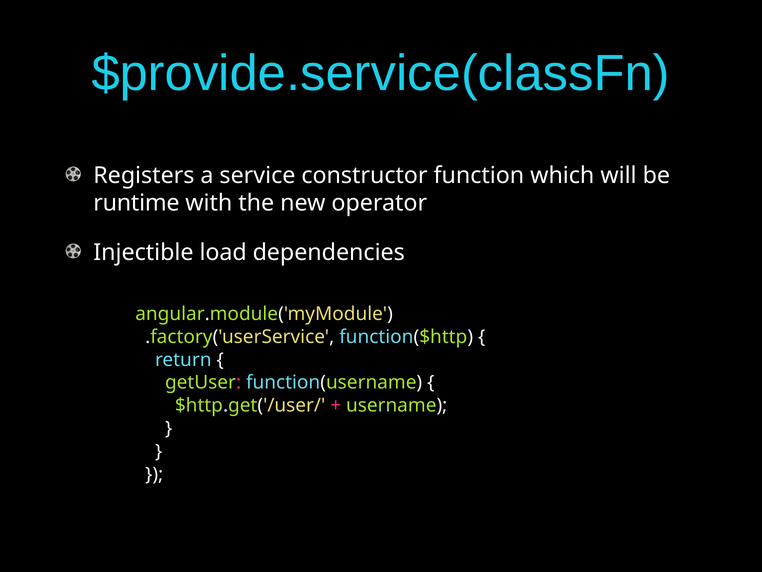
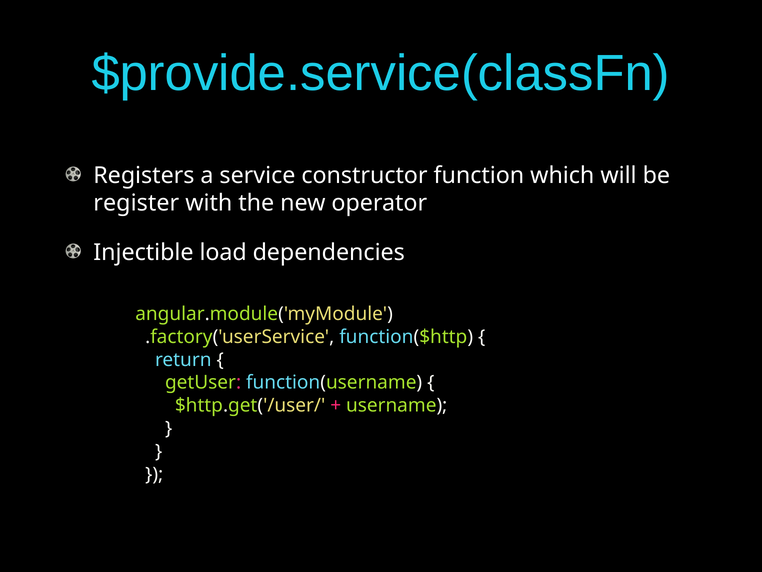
runtime: runtime -> register
